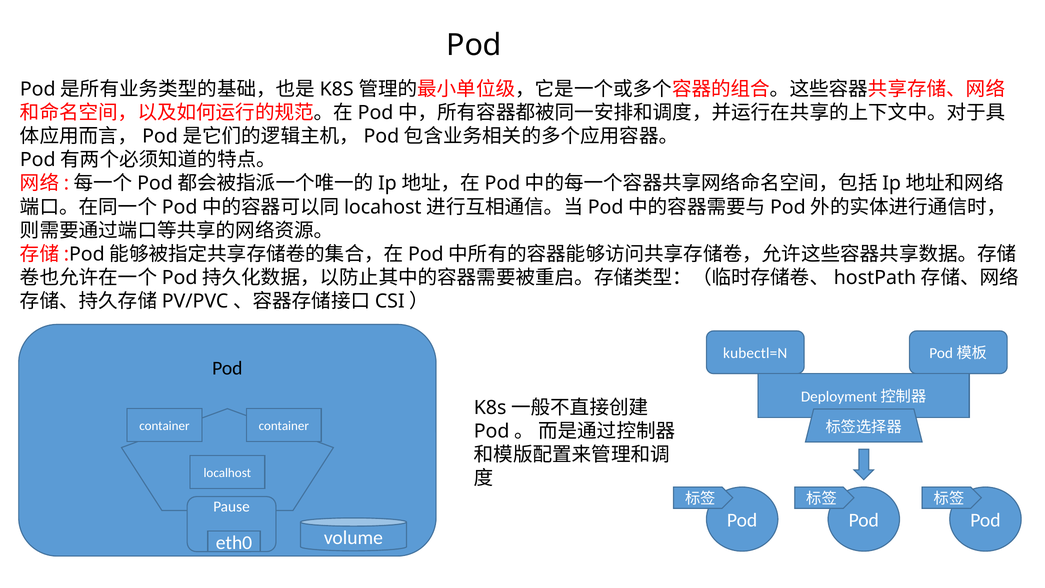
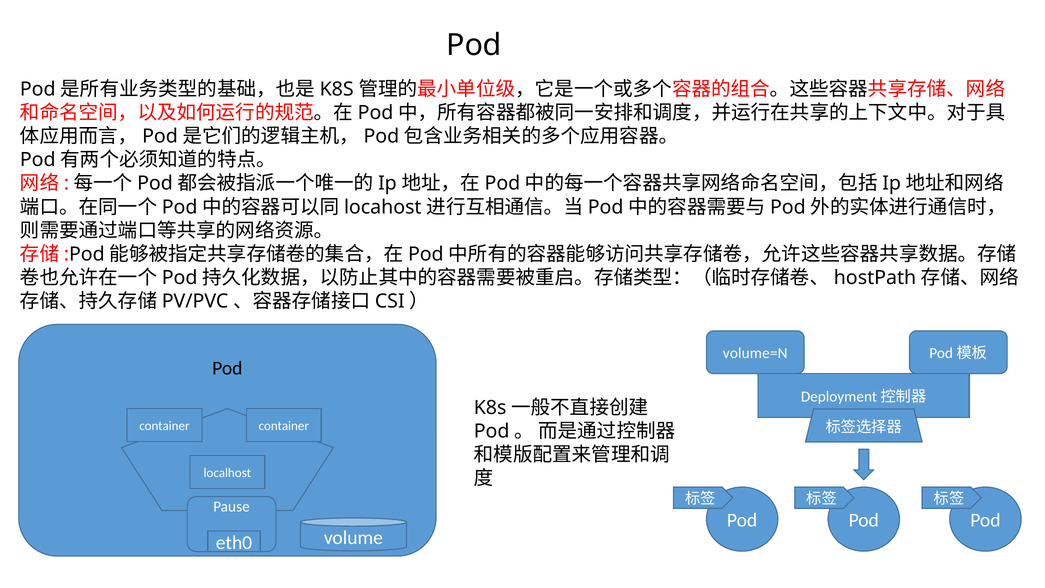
kubectl=N: kubectl=N -> volume=N
